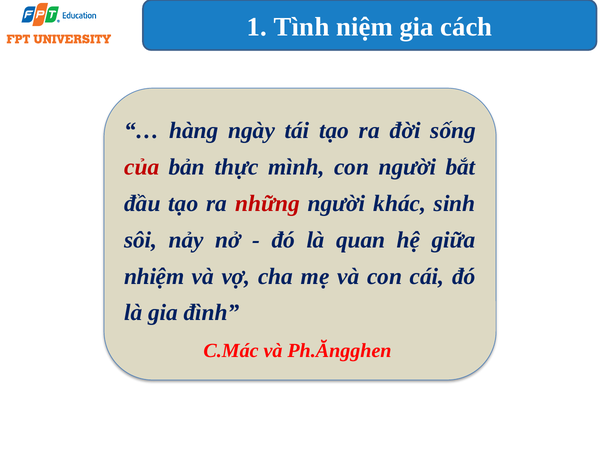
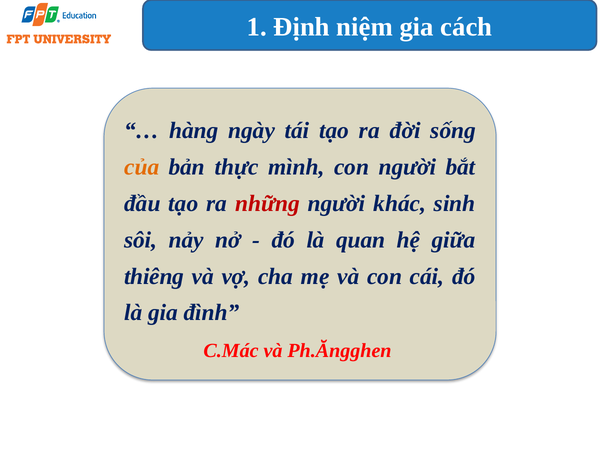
Tình: Tình -> Định
của colour: red -> orange
nhiệm: nhiệm -> thiêng
